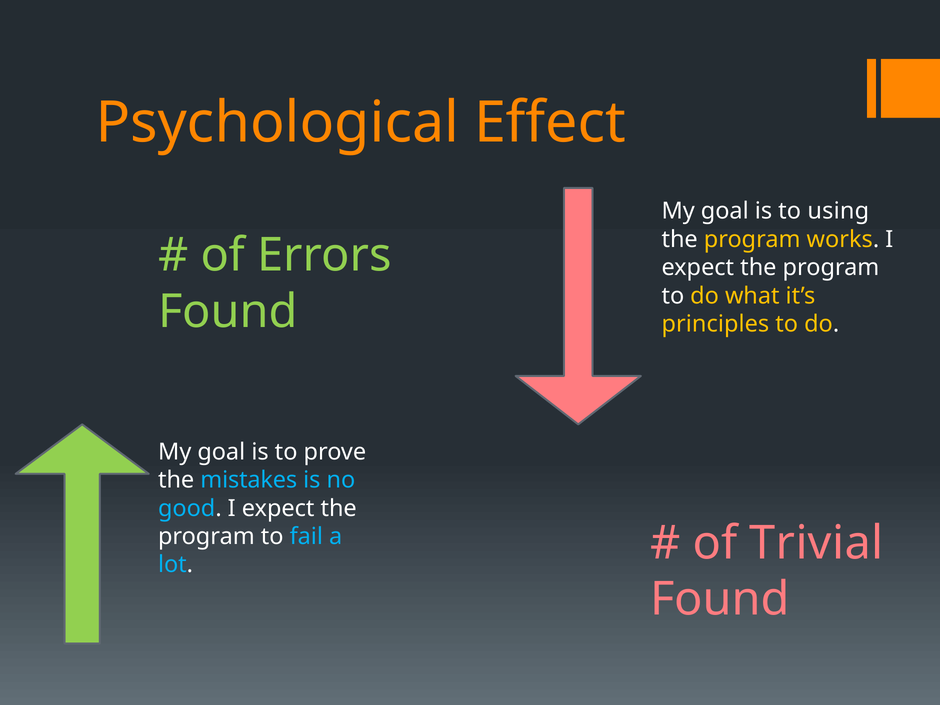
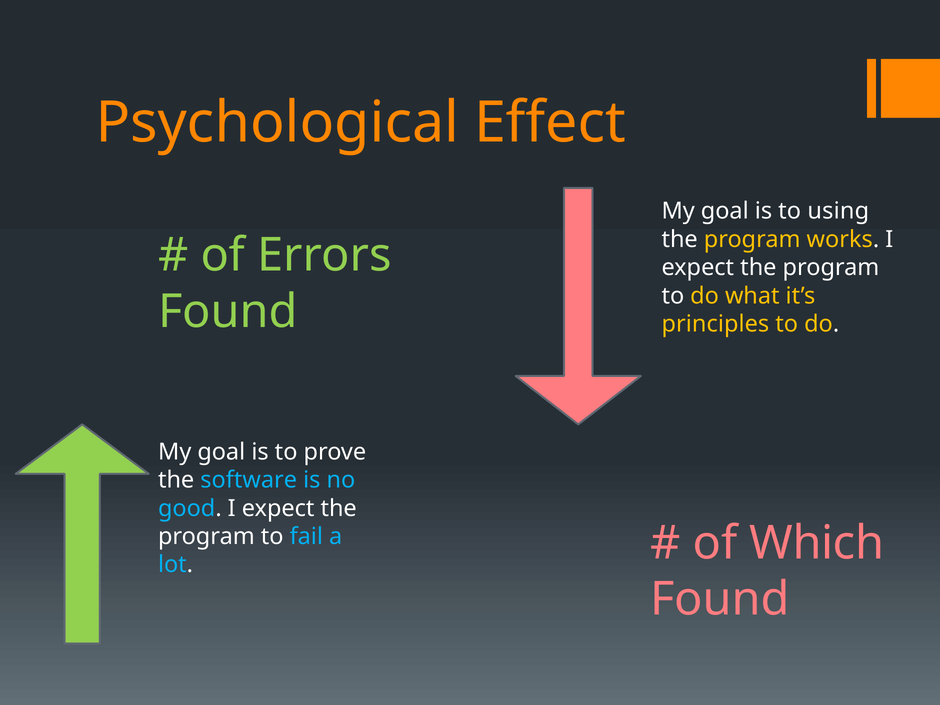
mistakes: mistakes -> software
Trivial: Trivial -> Which
